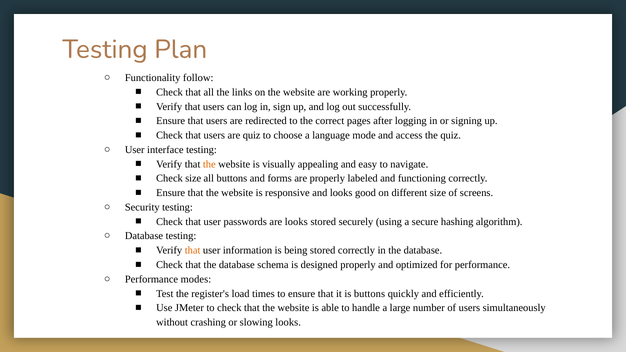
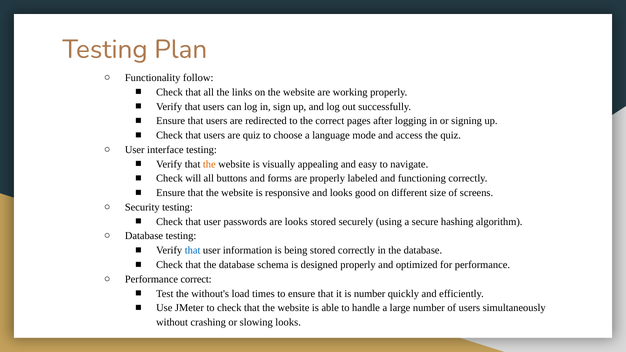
Check size: size -> will
that at (193, 251) colour: orange -> blue
Performance modes: modes -> correct
register's: register's -> without's
is buttons: buttons -> number
